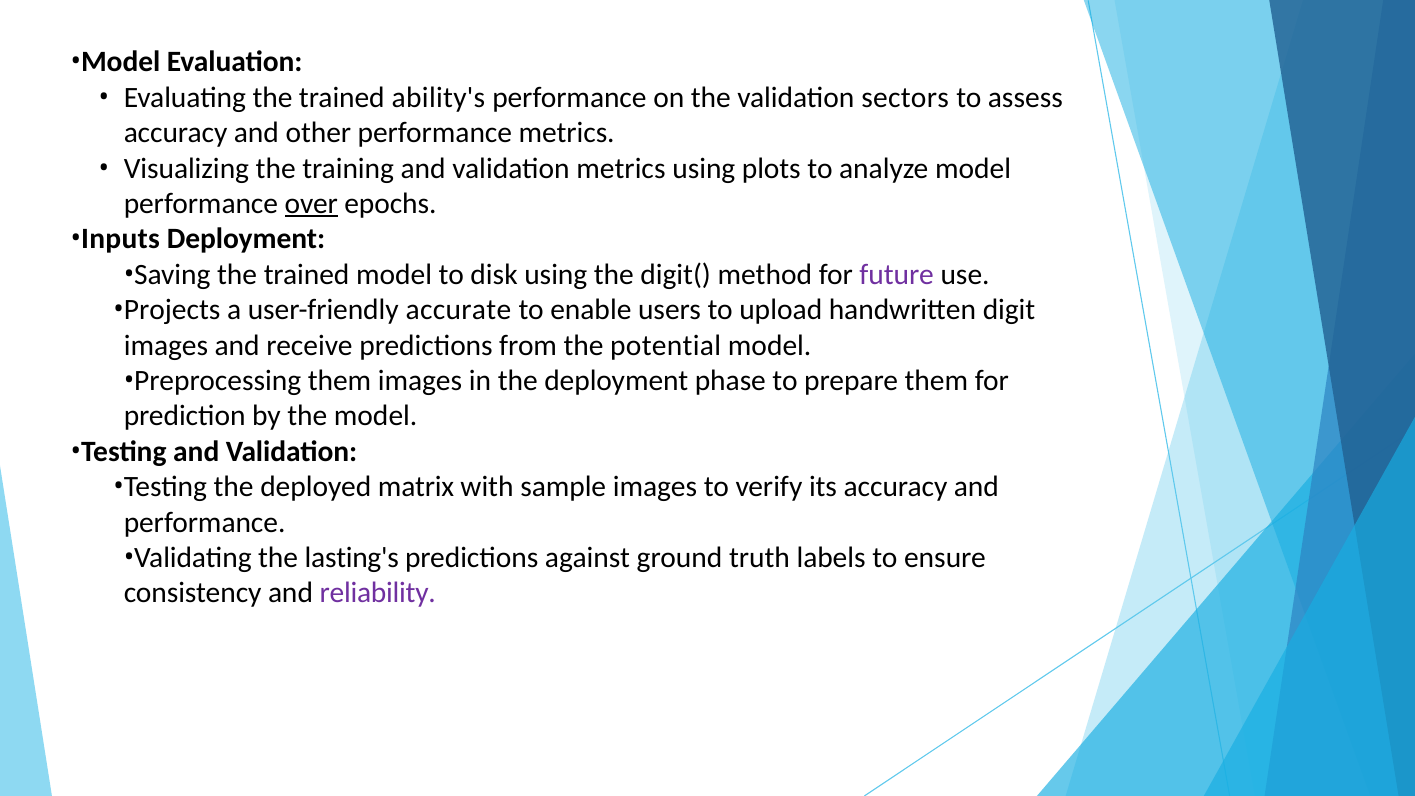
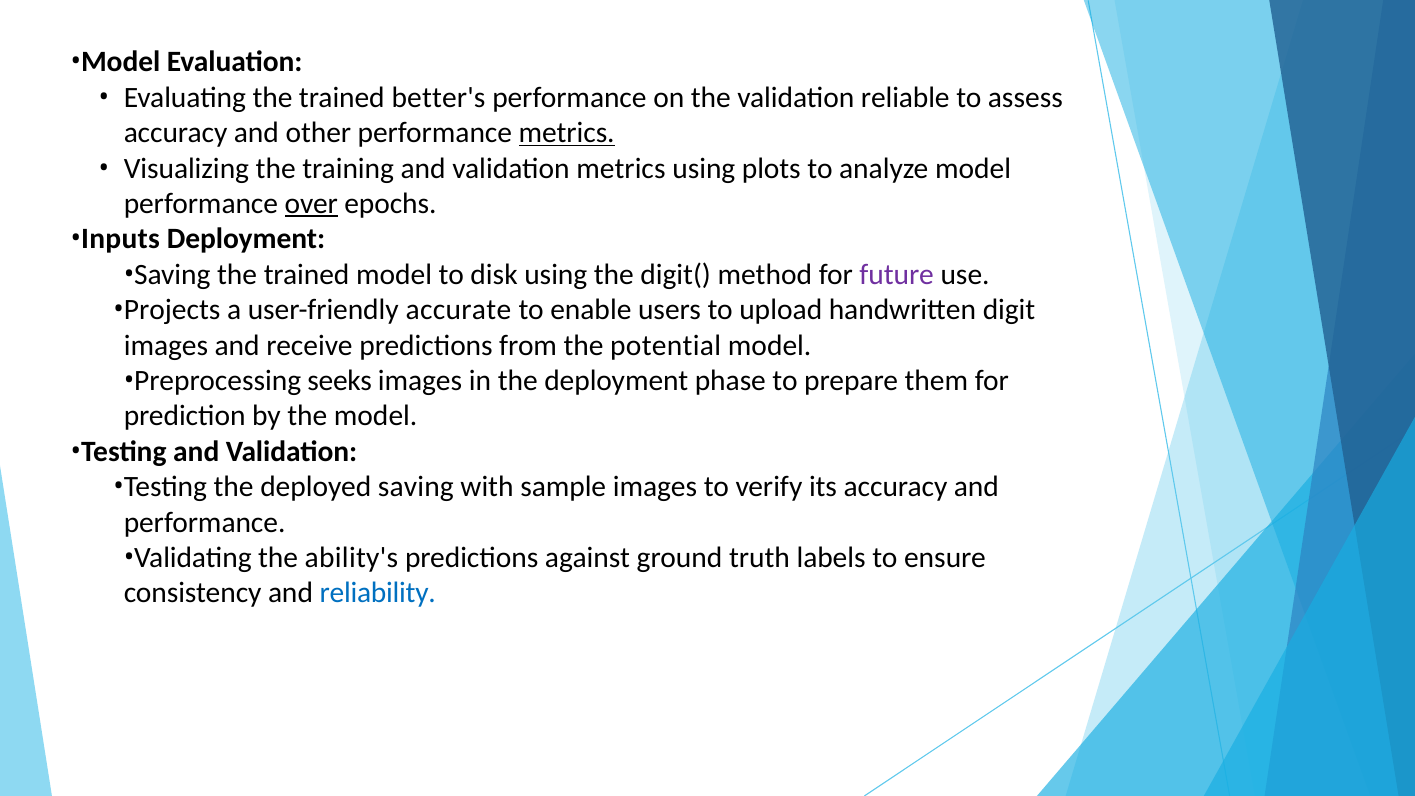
ability's: ability's -> better's
sectors: sectors -> reliable
metrics at (567, 133) underline: none -> present
Preprocessing them: them -> seeks
deployed matrix: matrix -> saving
lasting's: lasting's -> ability's
reliability colour: purple -> blue
